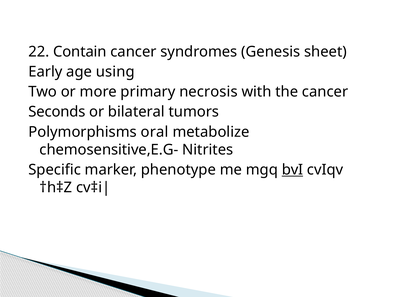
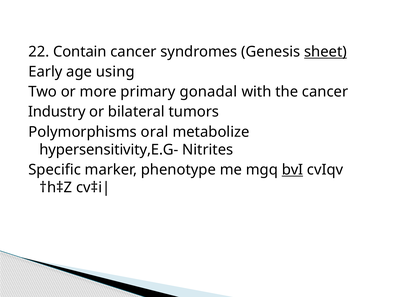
sheet underline: none -> present
necrosis: necrosis -> gonadal
Seconds: Seconds -> Industry
chemosensitive,E.G-: chemosensitive,E.G- -> hypersensitivity,E.G-
